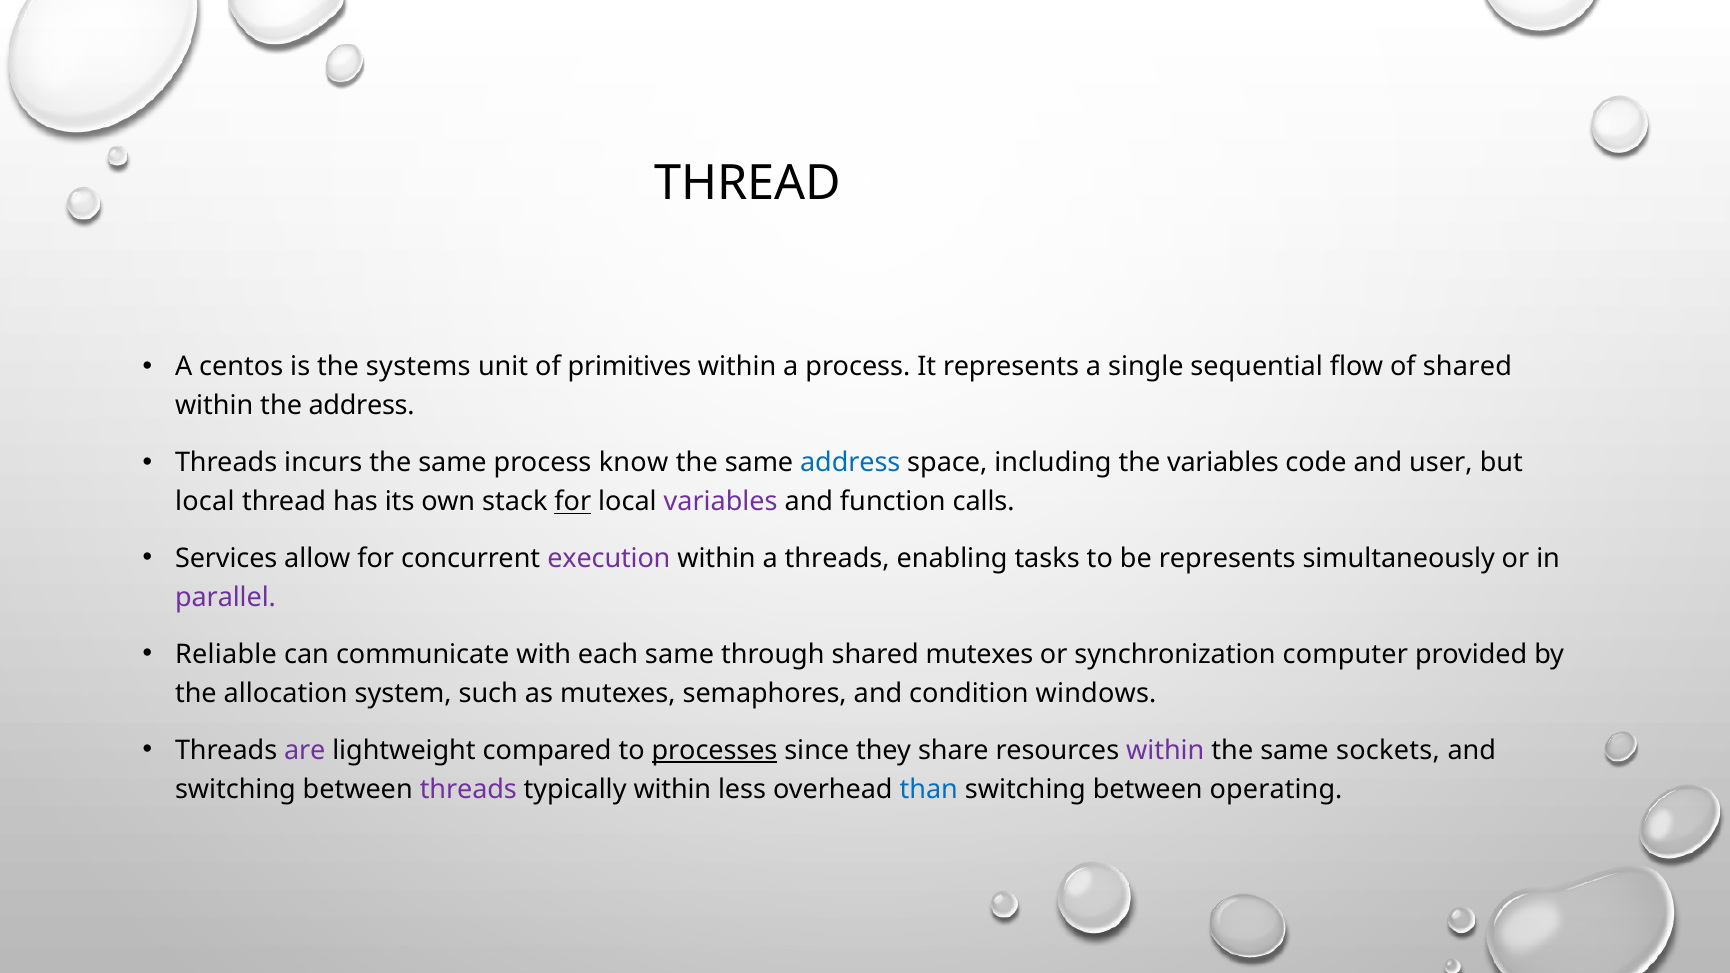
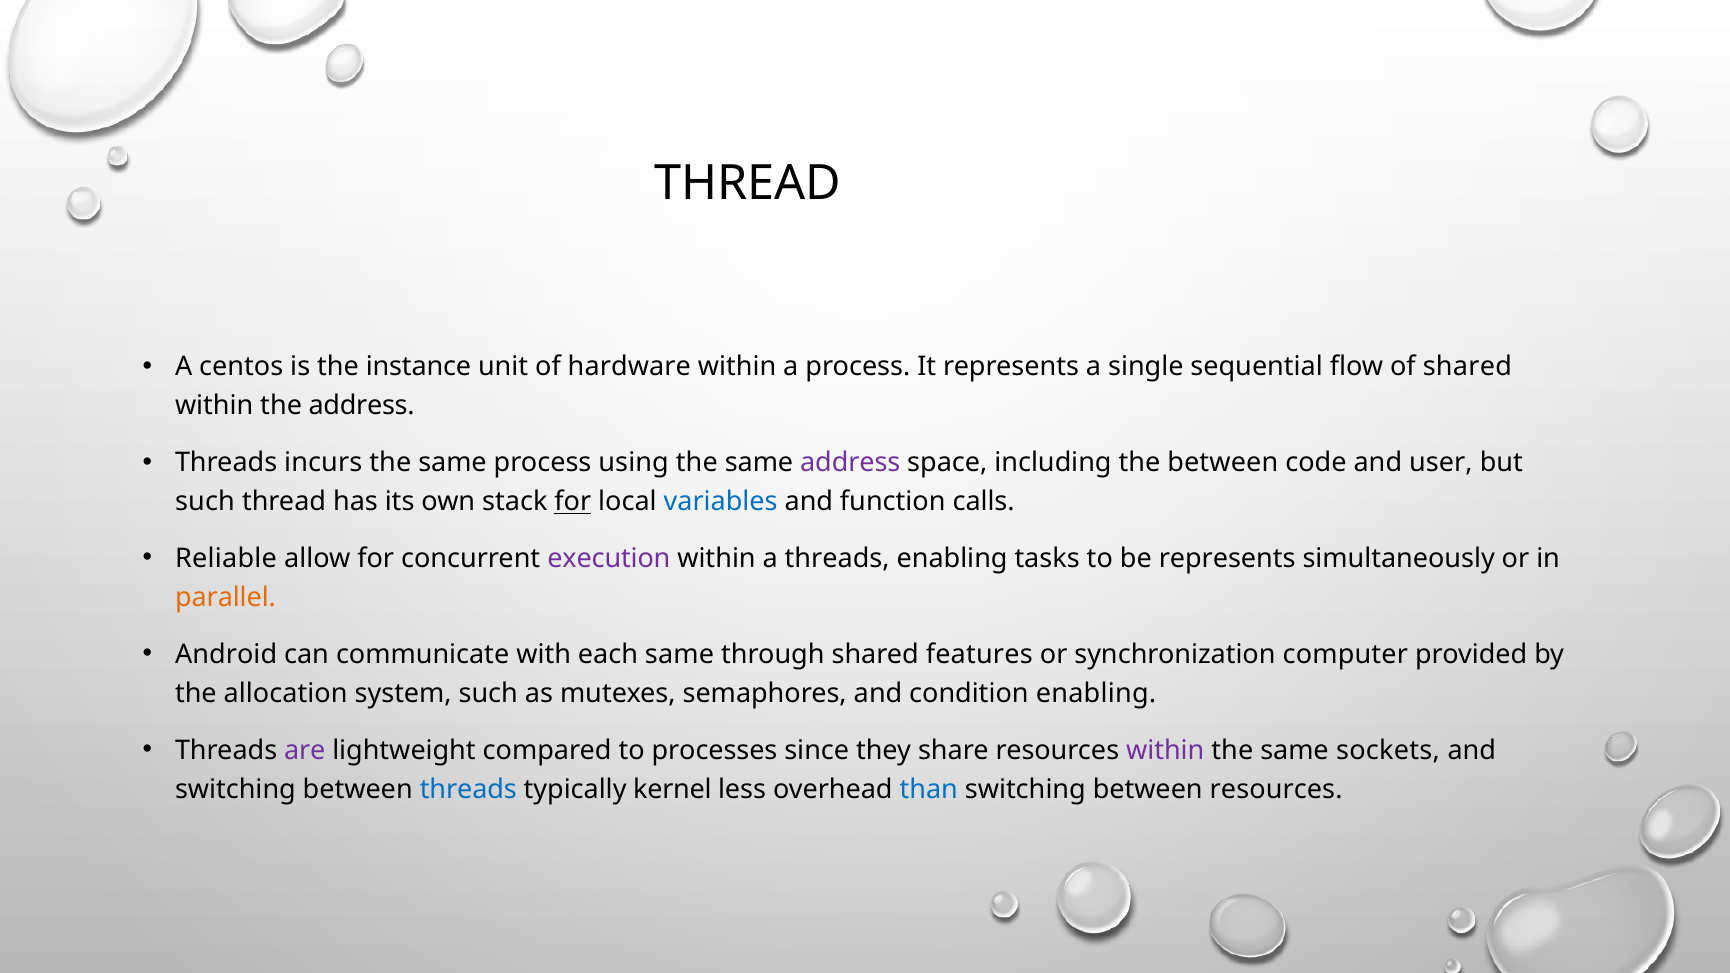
systems: systems -> instance
primitives: primitives -> hardware
know: know -> using
address at (850, 463) colour: blue -> purple
the variables: variables -> between
local at (205, 502): local -> such
variables at (721, 502) colour: purple -> blue
Services: Services -> Reliable
parallel colour: purple -> orange
Reliable: Reliable -> Android
shared mutexes: mutexes -> features
condition windows: windows -> enabling
processes underline: present -> none
threads at (468, 789) colour: purple -> blue
typically within: within -> kernel
between operating: operating -> resources
